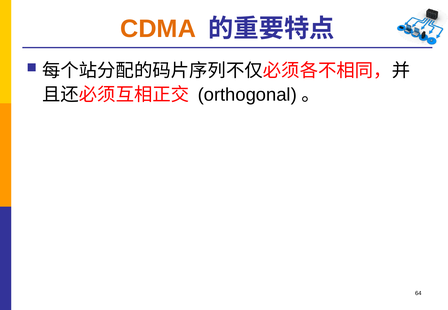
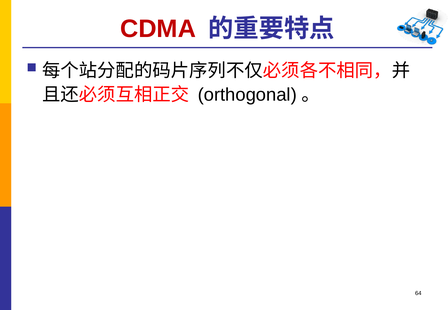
CDMA colour: orange -> red
